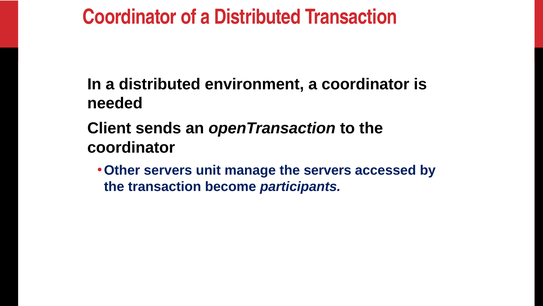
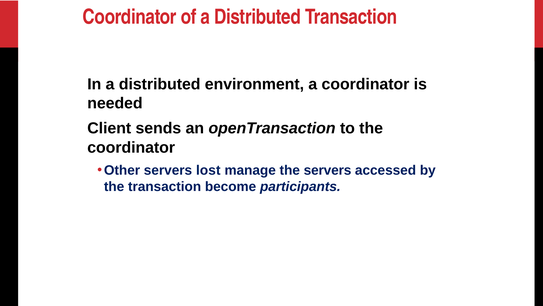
unit: unit -> lost
